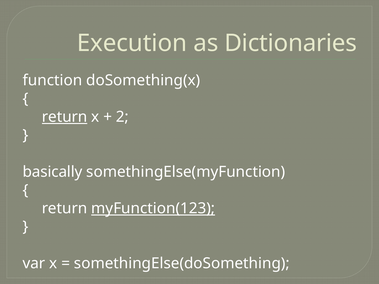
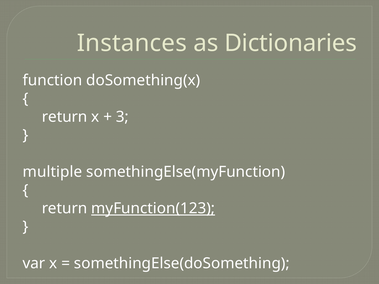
Execution: Execution -> Instances
return at (65, 117) underline: present -> none
2: 2 -> 3
basically: basically -> multiple
